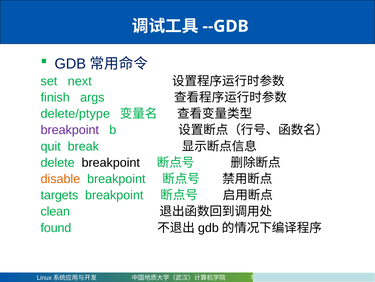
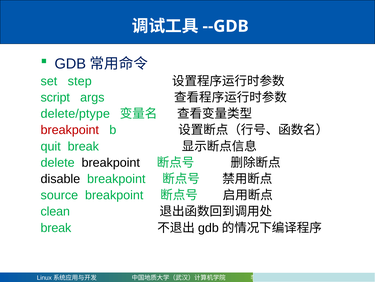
next: next -> step
finish: finish -> script
breakpoint at (70, 130) colour: purple -> red
disable colour: orange -> black
targets: targets -> source
found at (56, 227): found -> break
